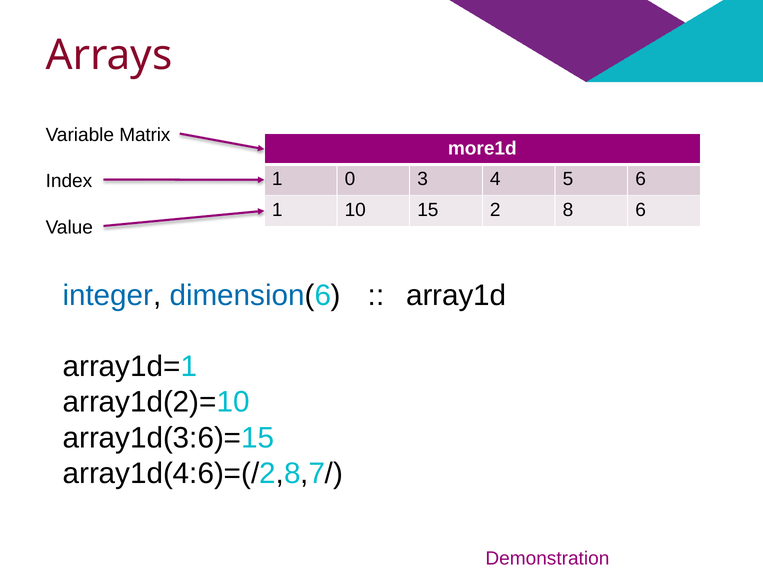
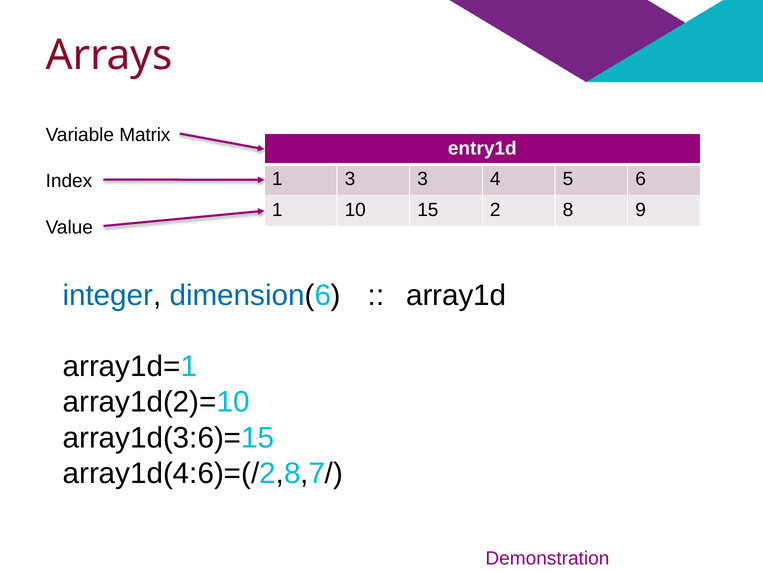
more1d: more1d -> entry1d
1 0: 0 -> 3
8 6: 6 -> 9
